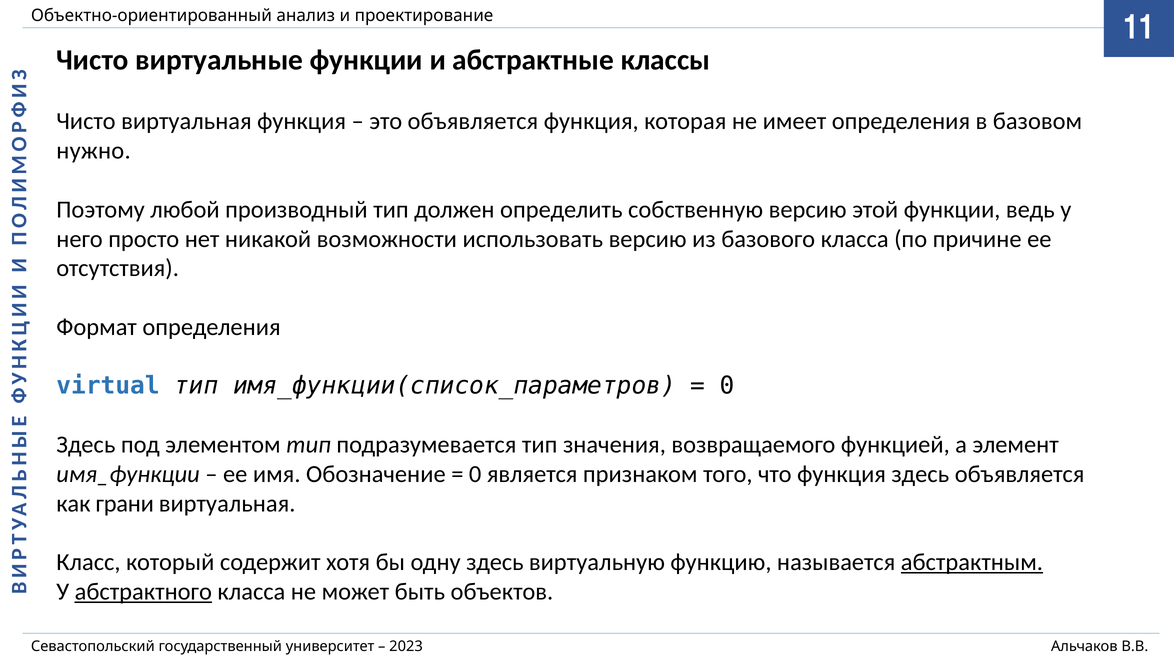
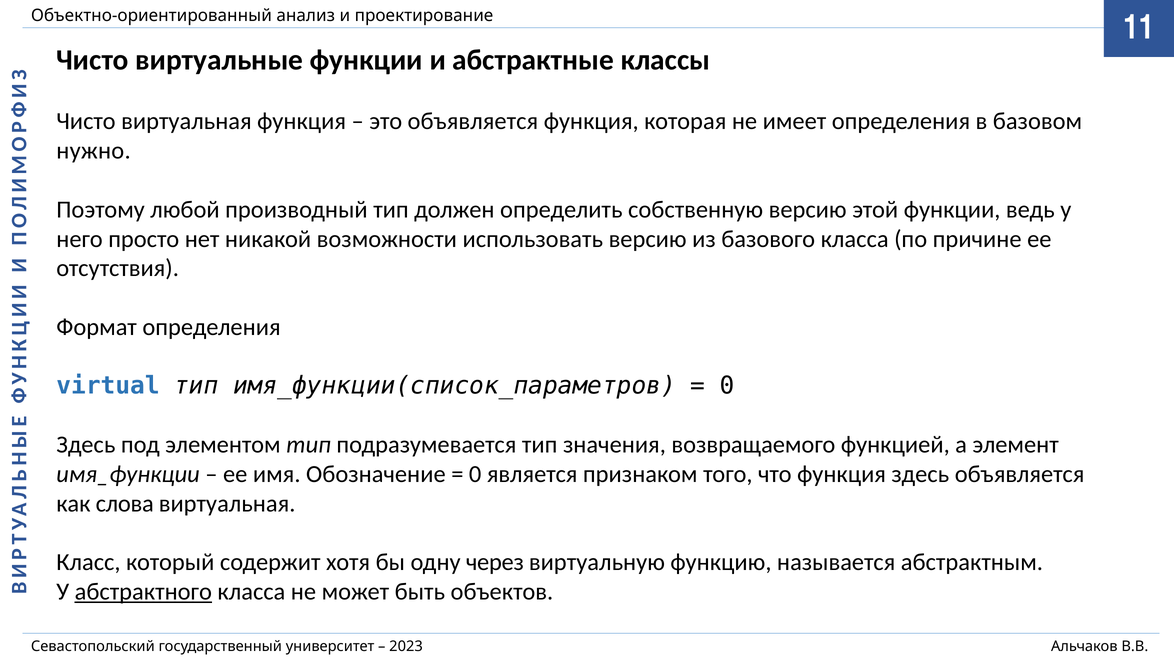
грани: грани -> слова
одну здесь: здесь -> через
абстрактным underline: present -> none
